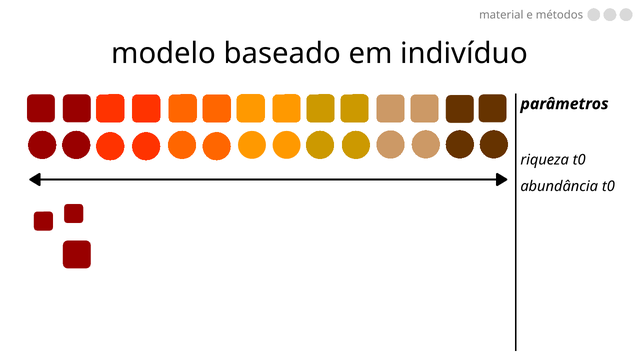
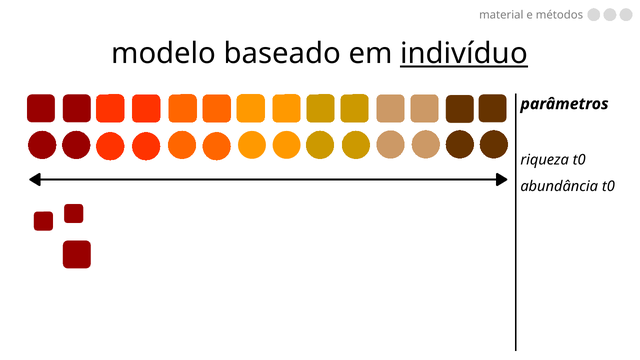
indivíduo underline: none -> present
